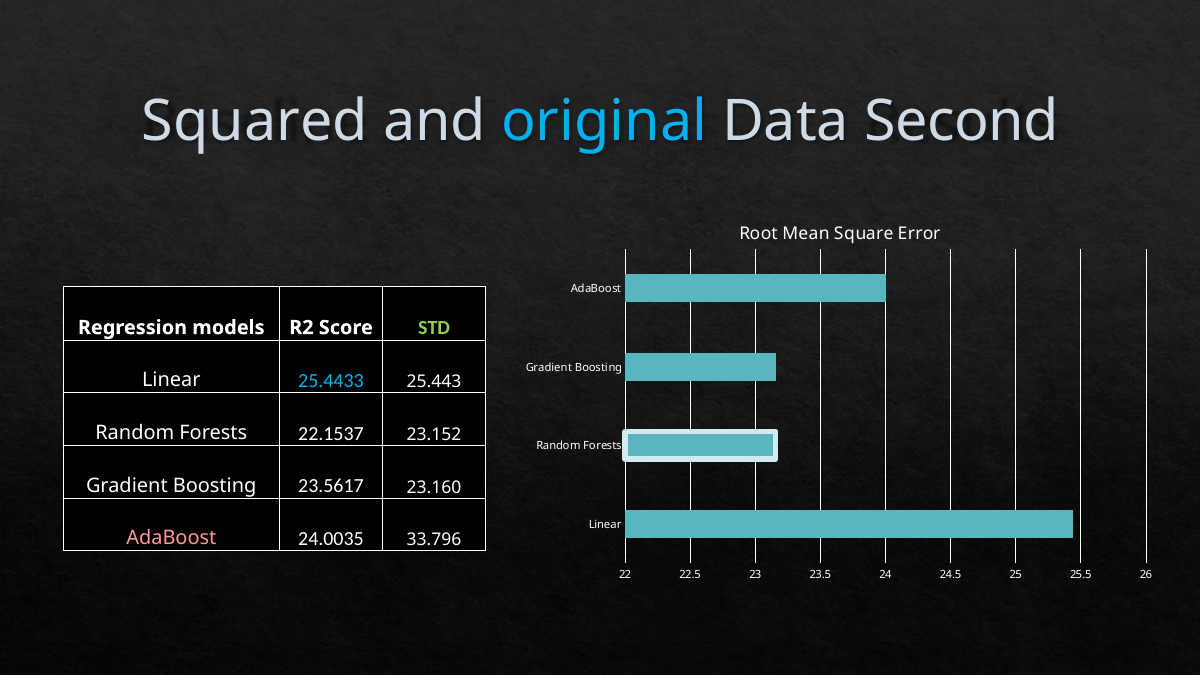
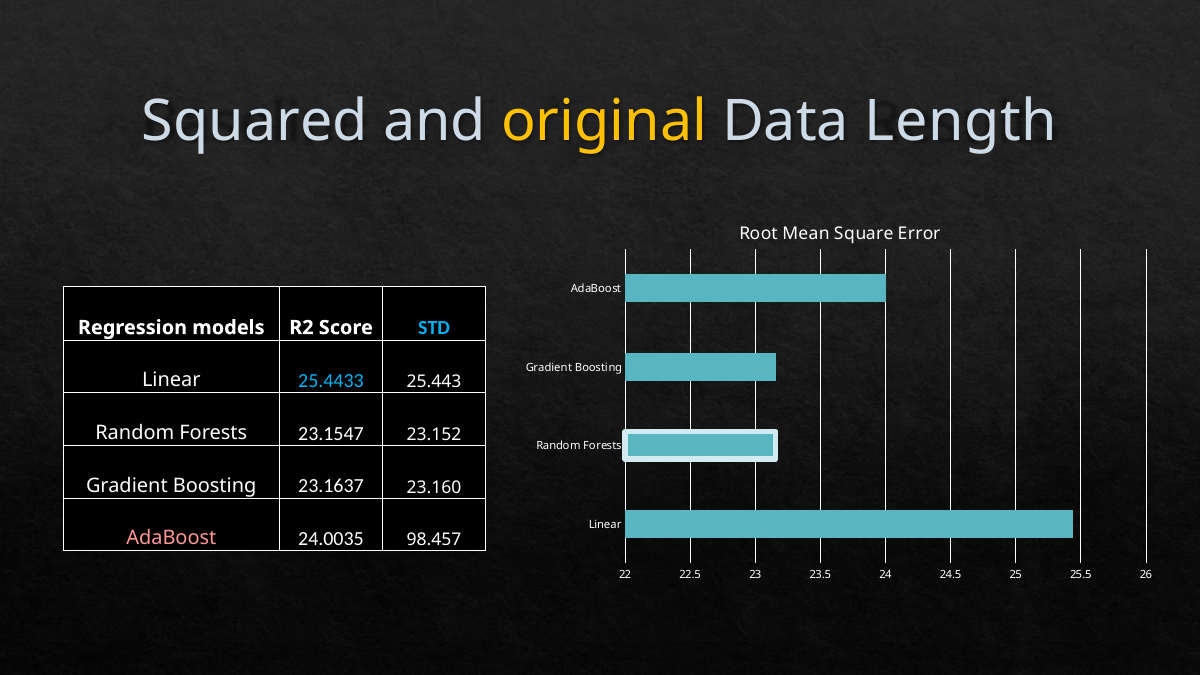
original colour: light blue -> yellow
Second: Second -> Length
STD colour: light green -> light blue
22.1537: 22.1537 -> 23.1547
23.5617: 23.5617 -> 23.1637
33.796: 33.796 -> 98.457
